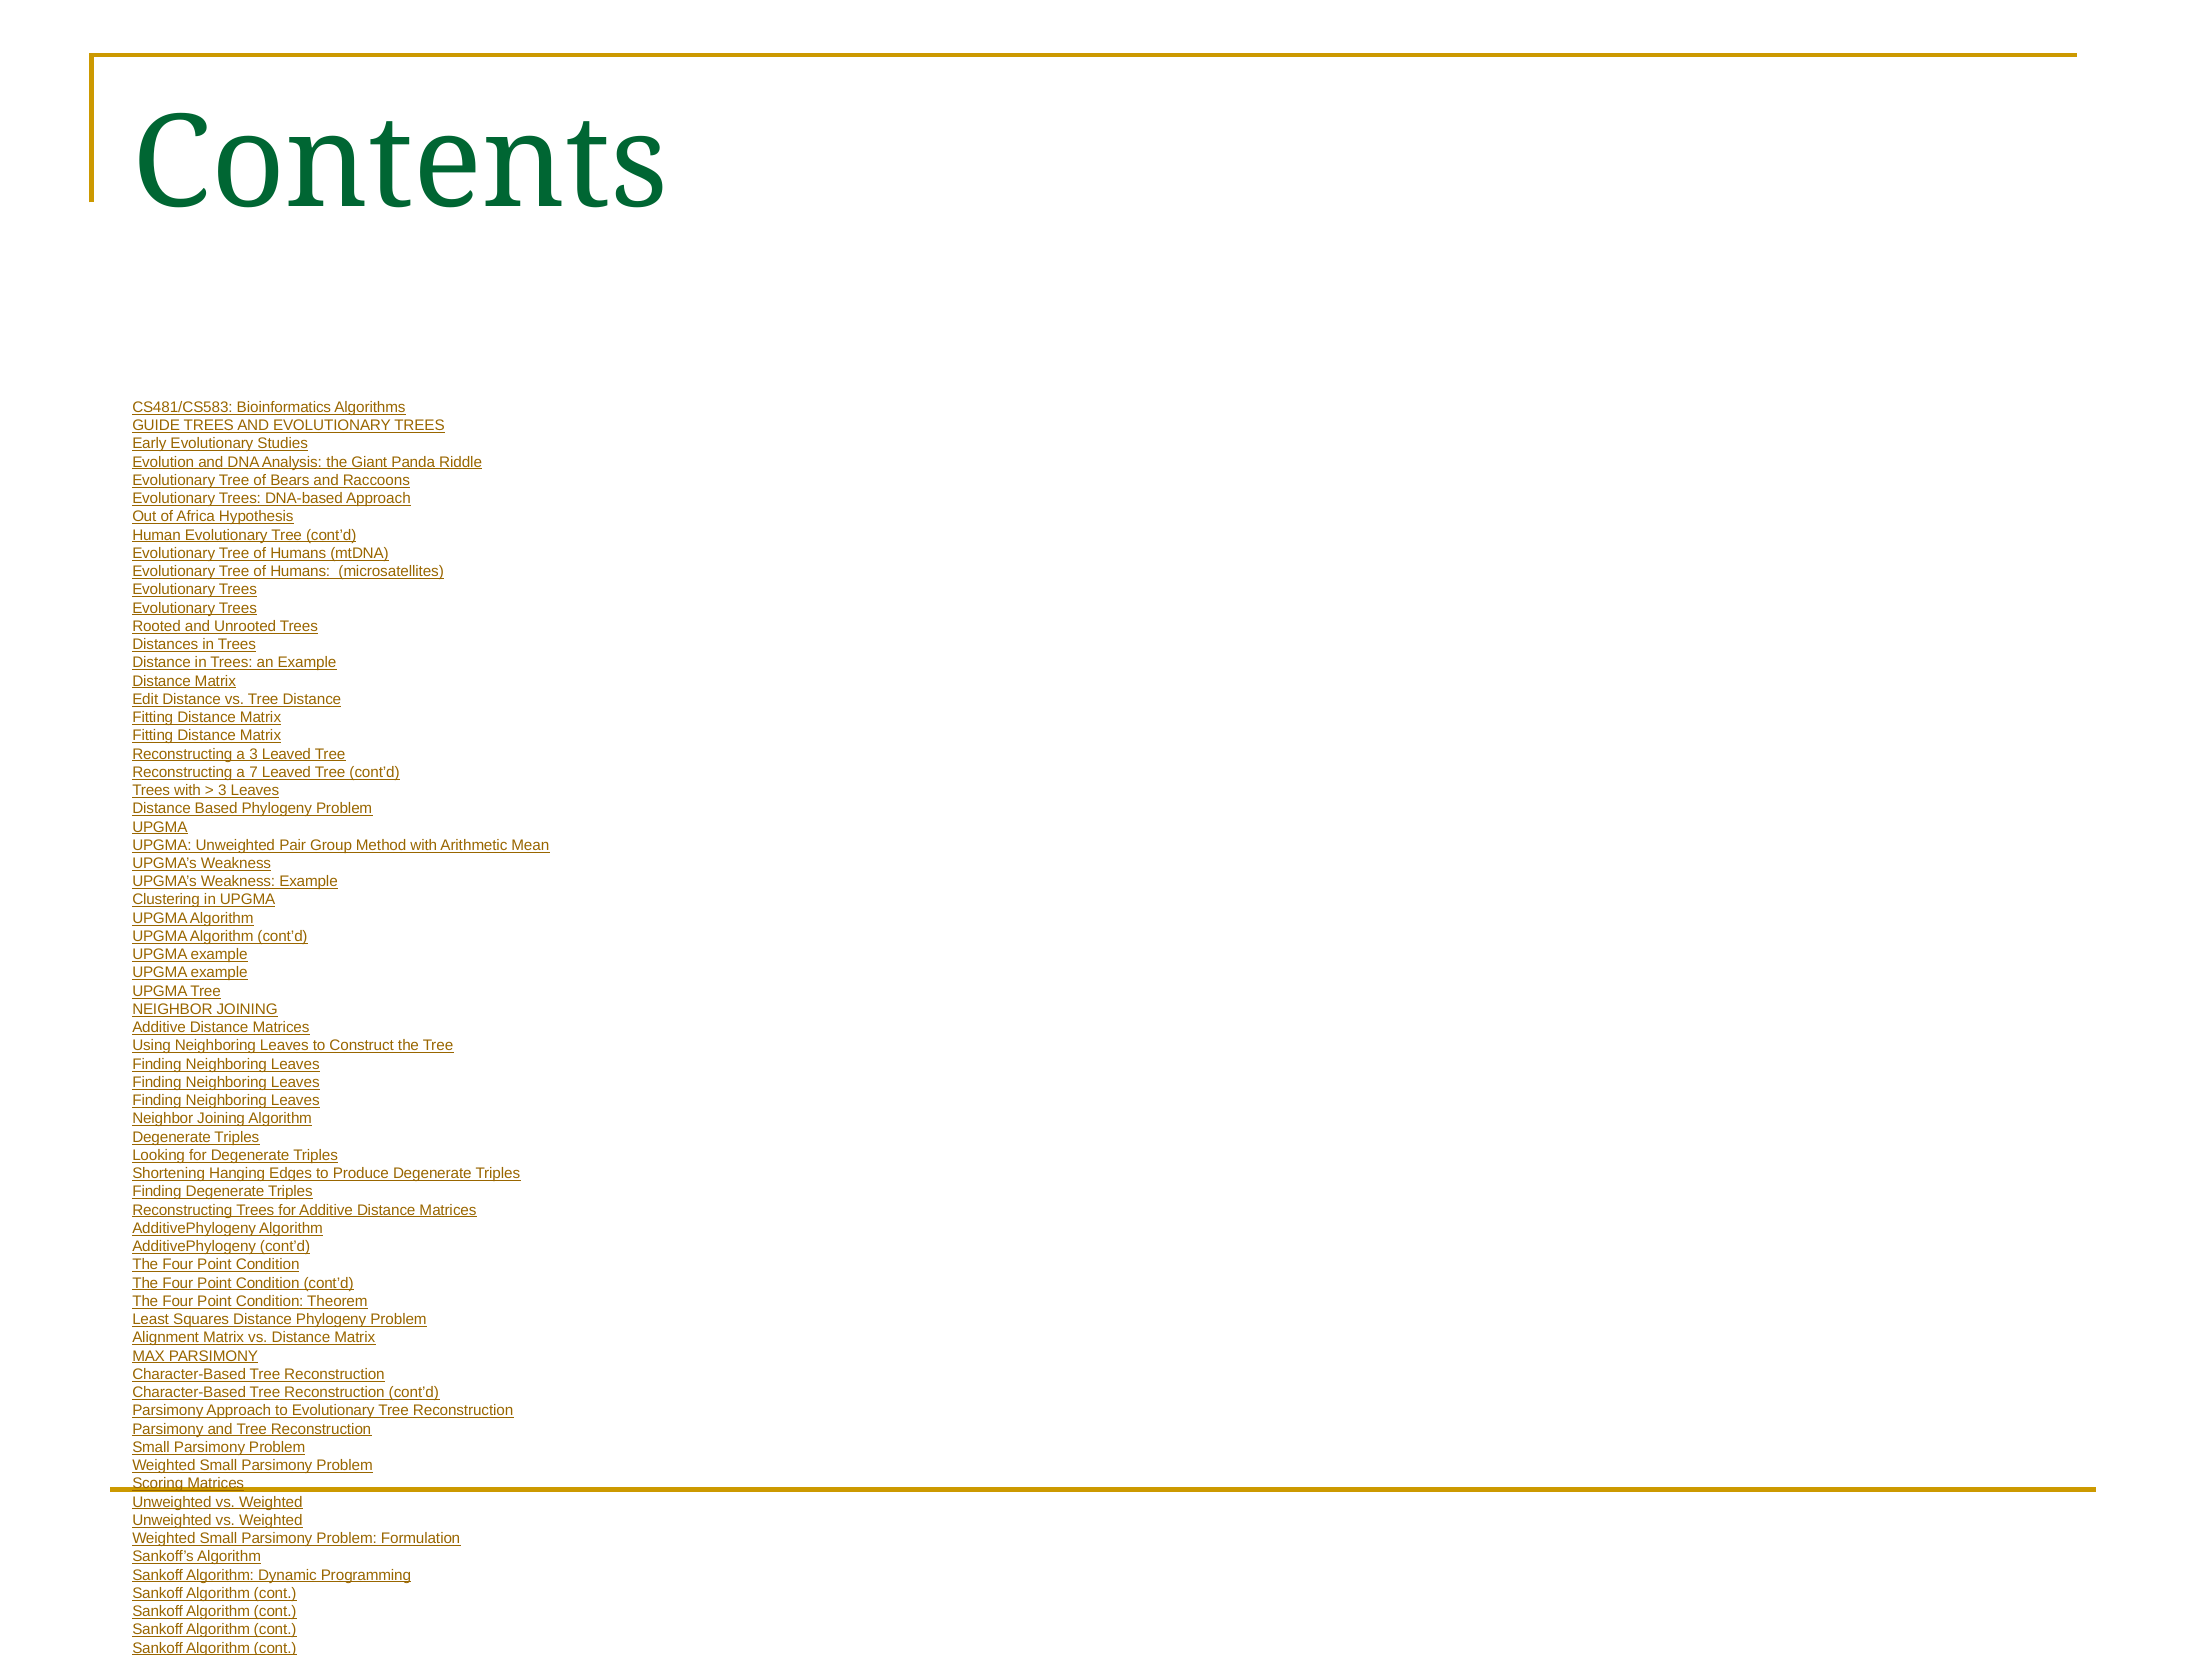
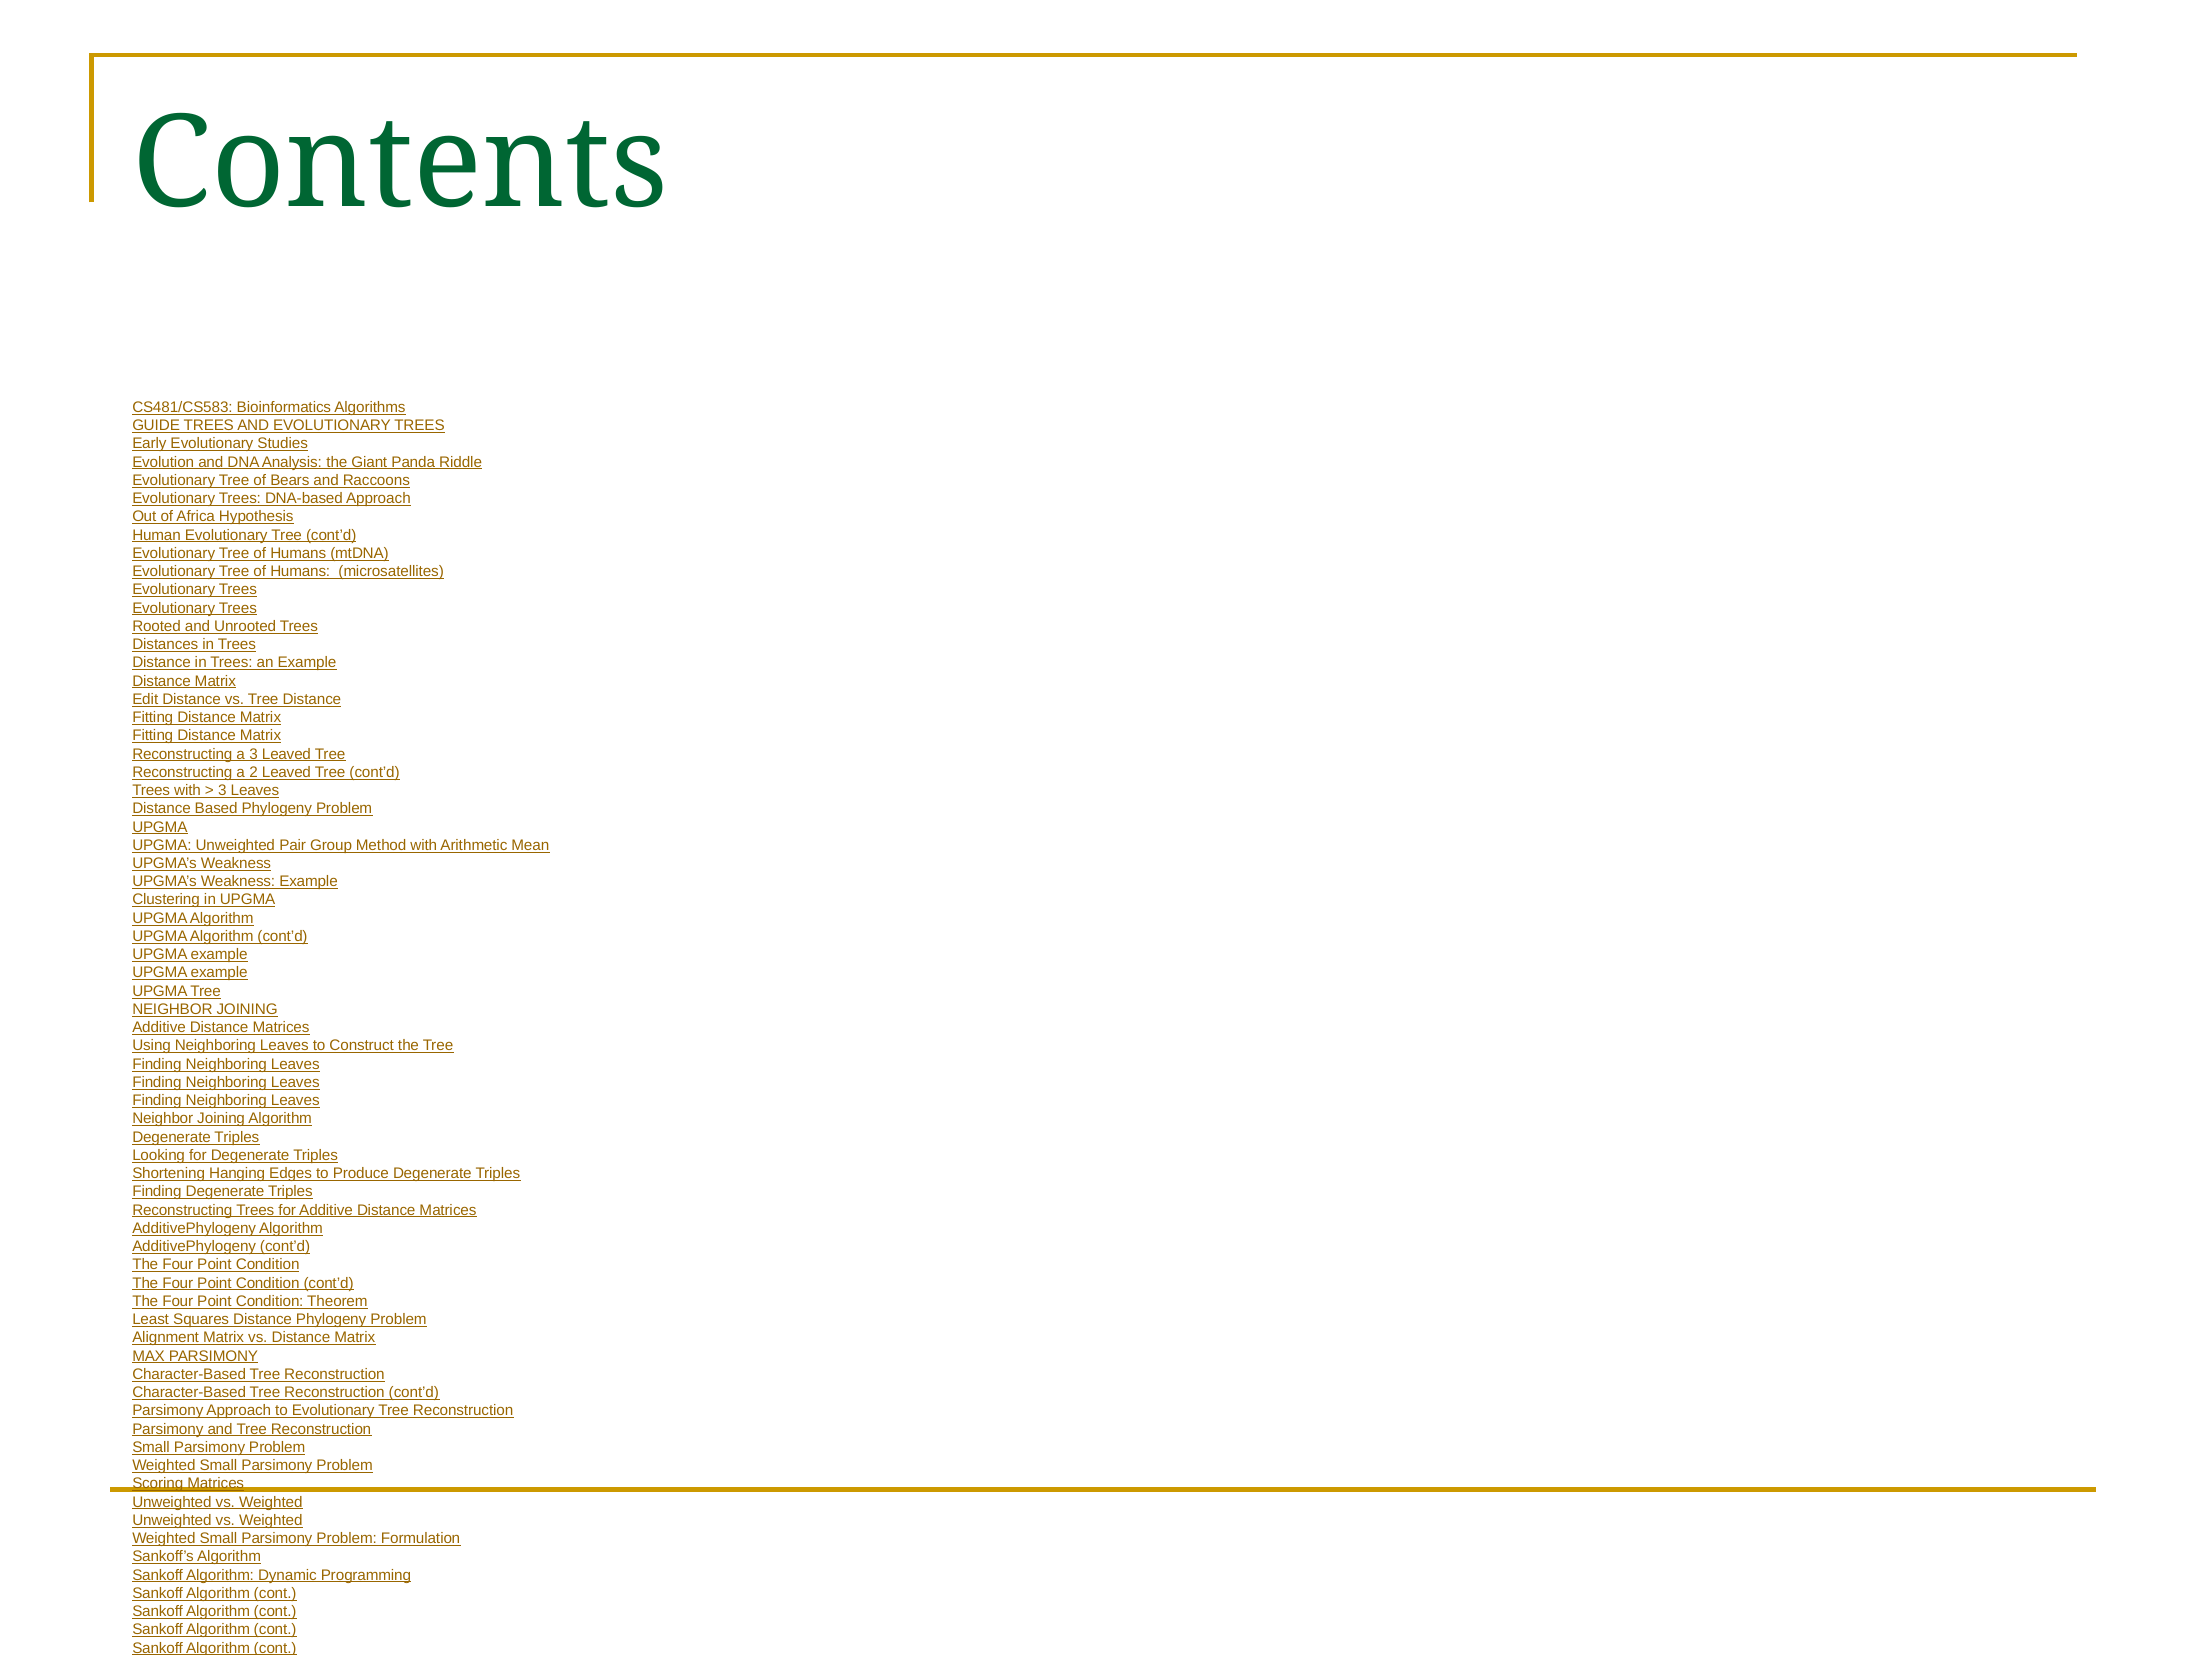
7: 7 -> 2
